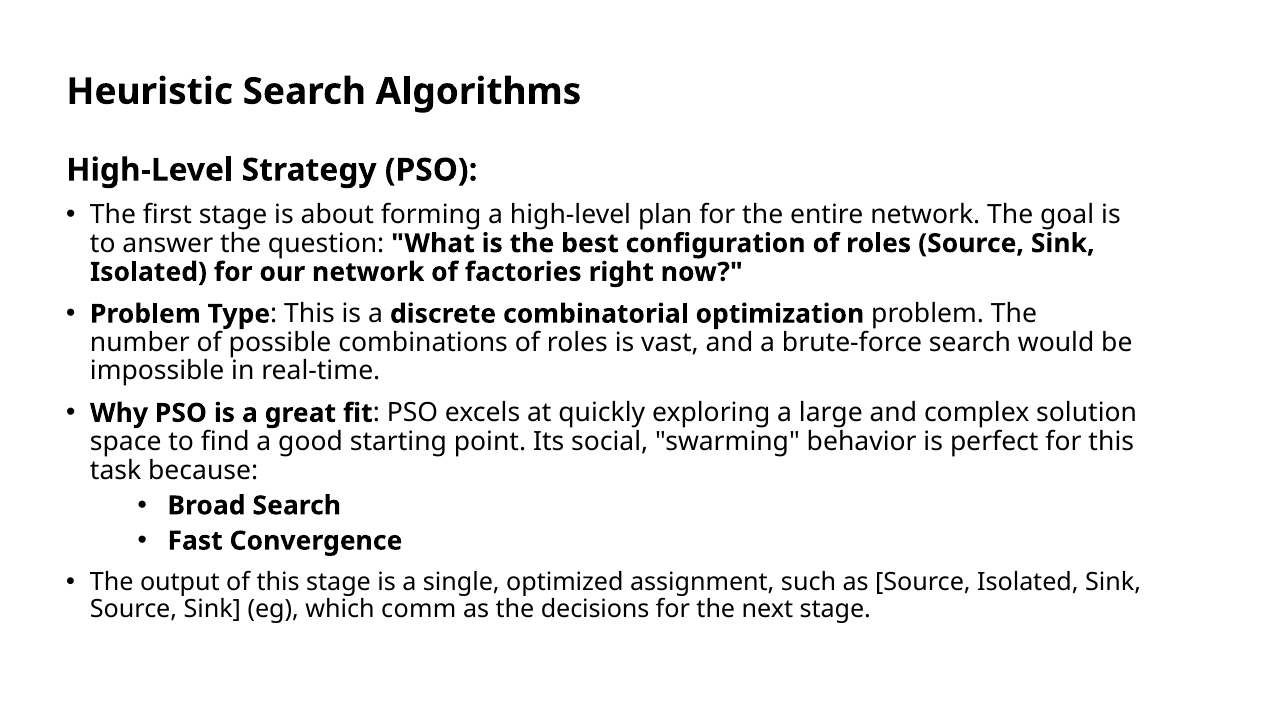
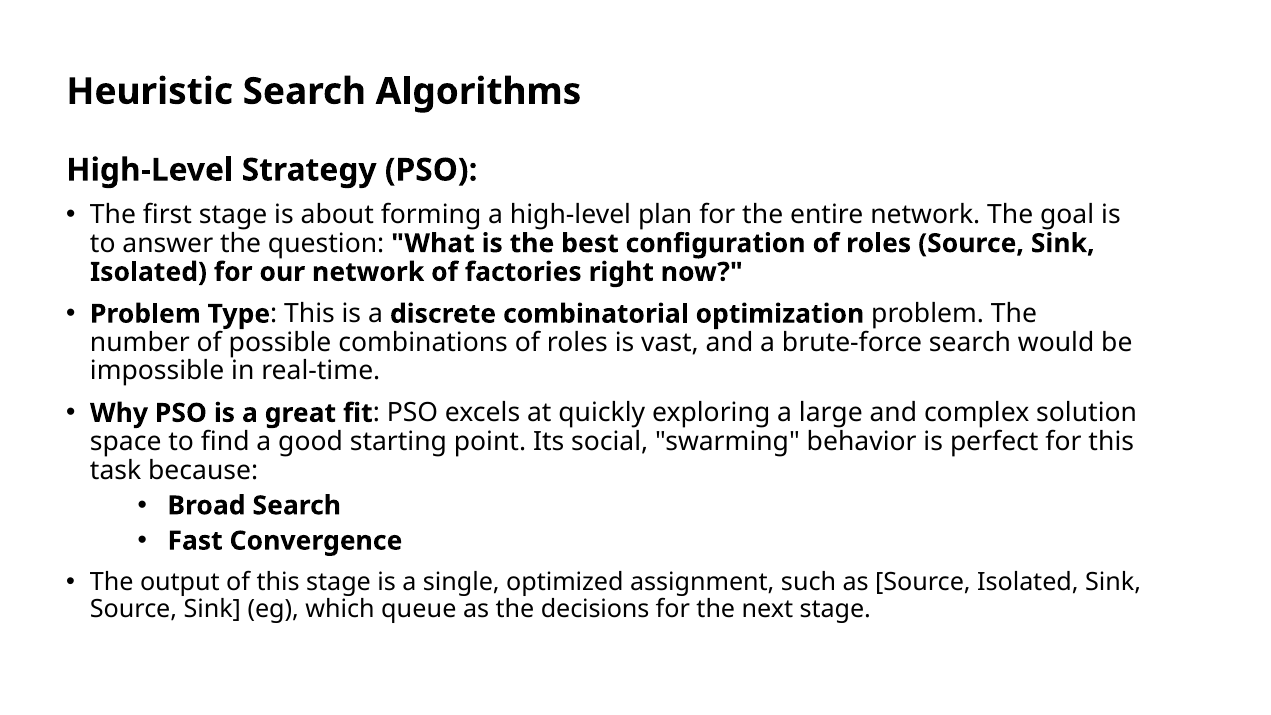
comm: comm -> queue
